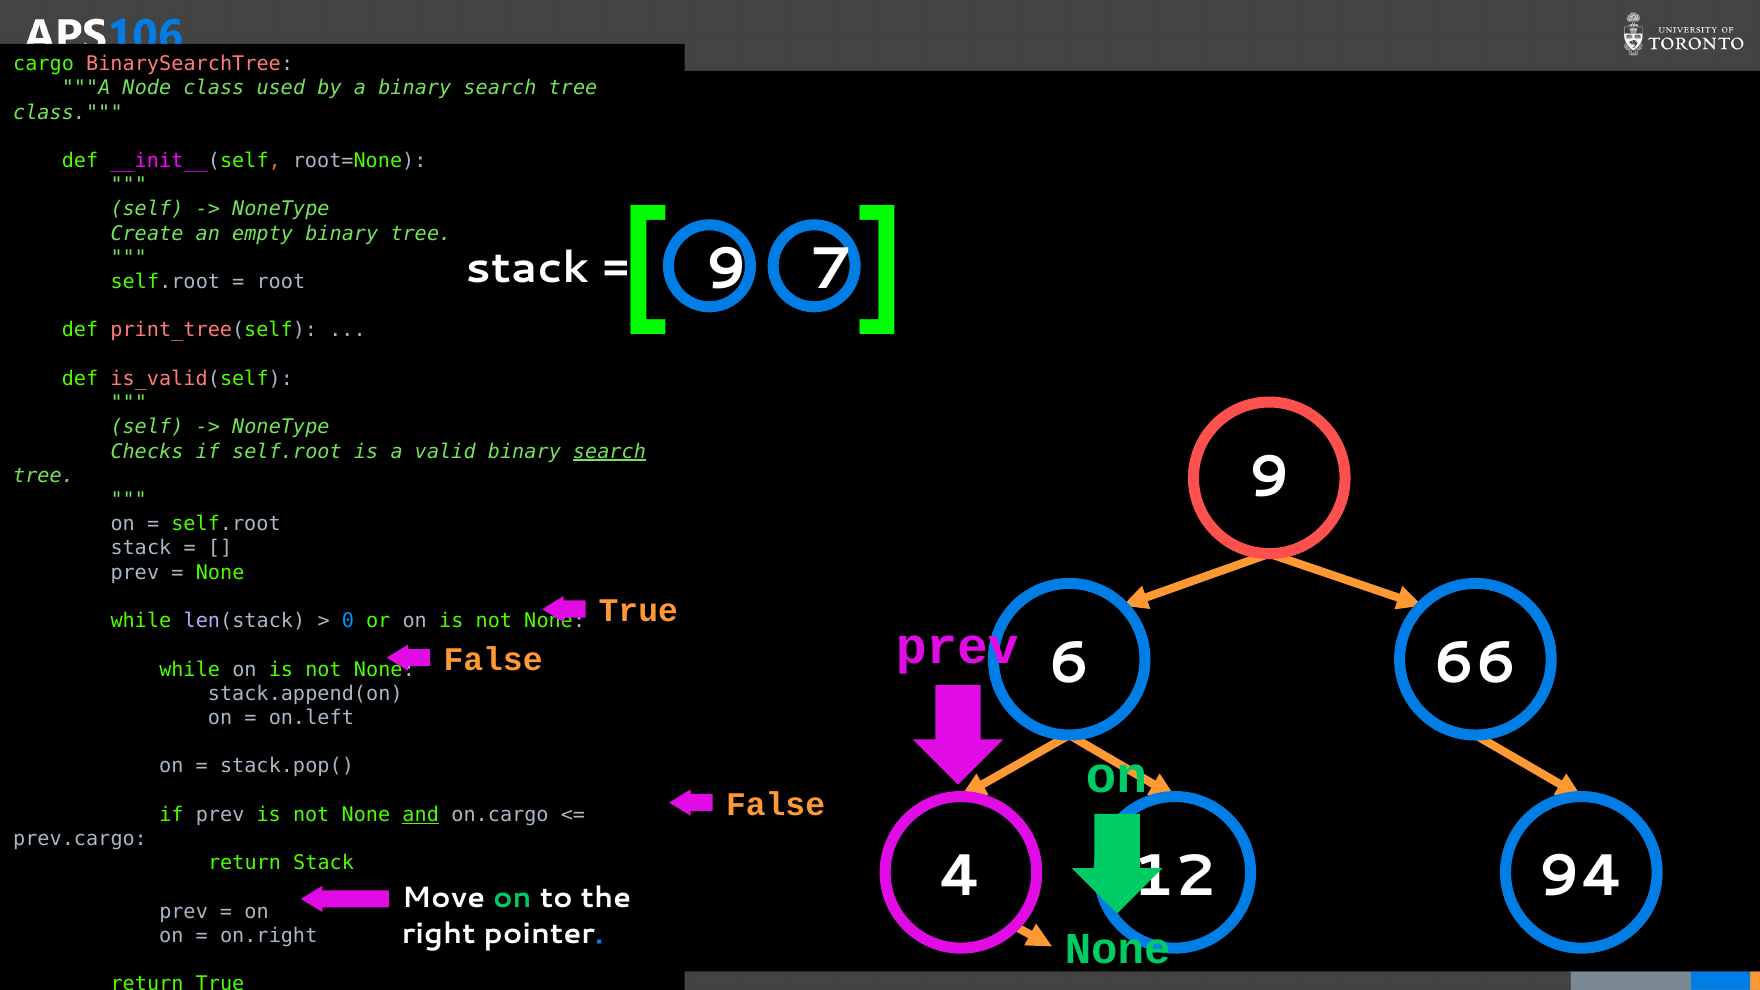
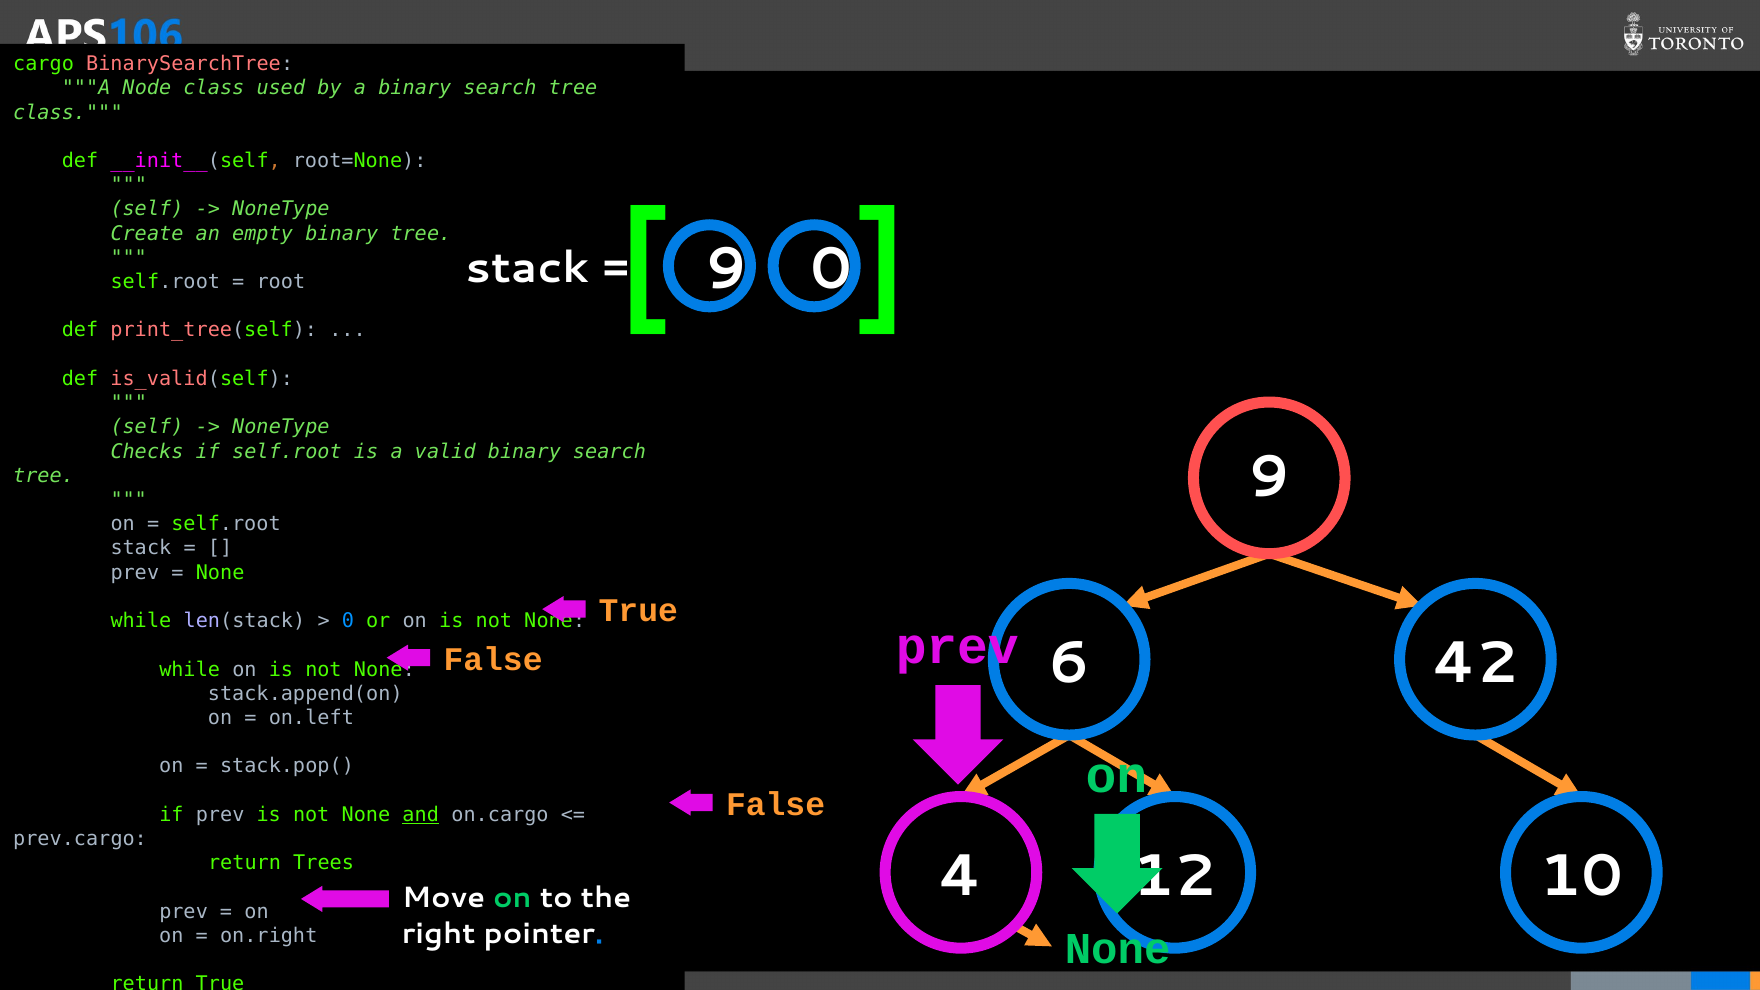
9 7: 7 -> 0
search at (609, 451) underline: present -> none
66: 66 -> 42
94: 94 -> 10
return Stack: Stack -> Trees
